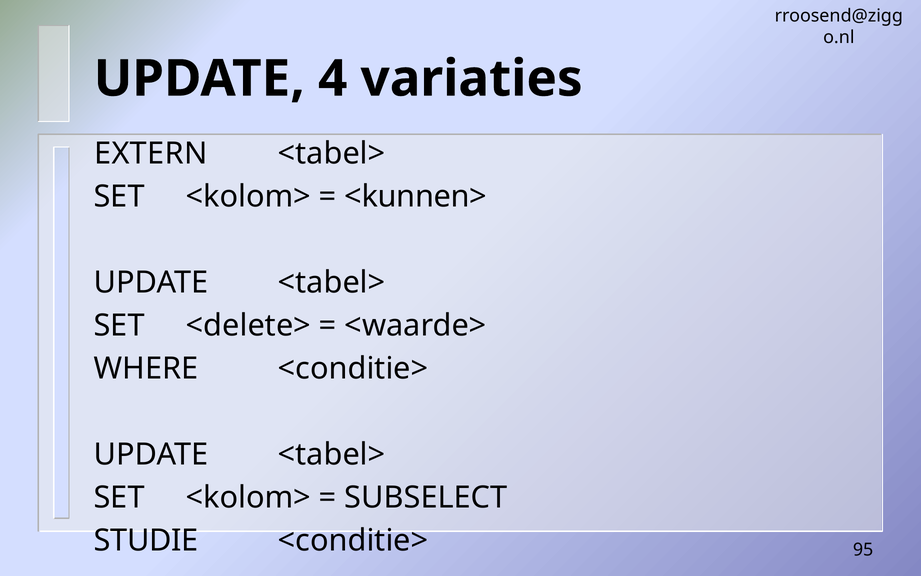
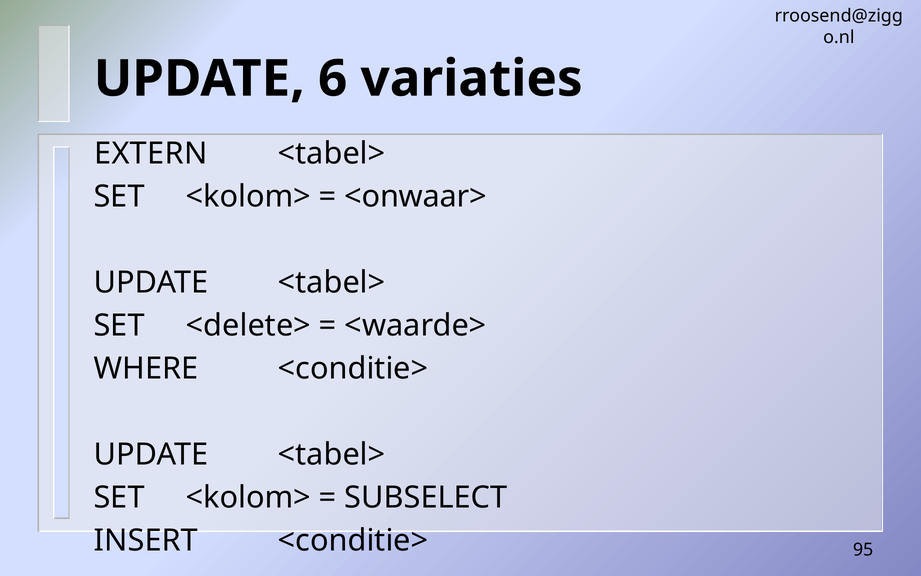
4: 4 -> 6
<kunnen>: <kunnen> -> <onwaar>
STUDIE: STUDIE -> INSERT
